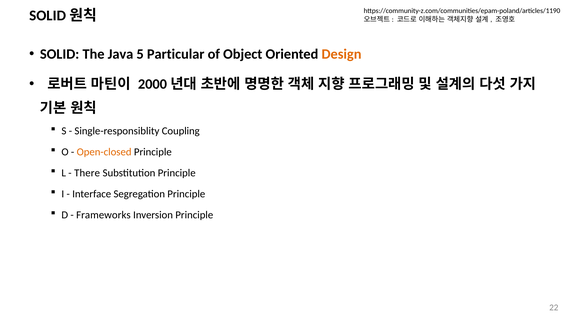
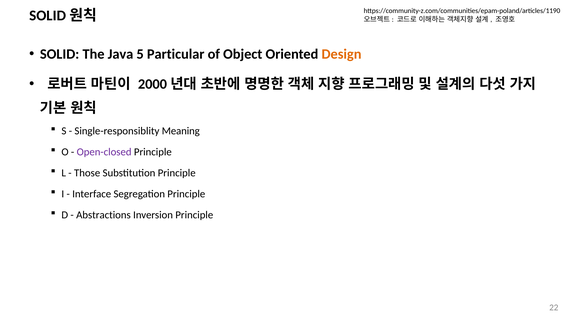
Coupling: Coupling -> Meaning
Open-closed colour: orange -> purple
There: There -> Those
Frameworks: Frameworks -> Abstractions
